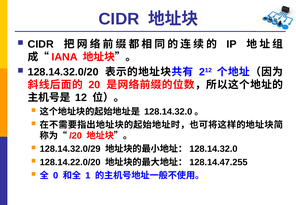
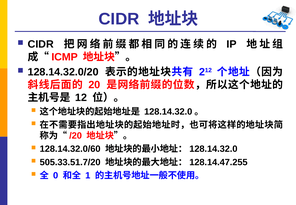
IANA: IANA -> ICMP
128.14.32.0/29: 128.14.32.0/29 -> 128.14.32.0/60
128.14.22.0/20: 128.14.22.0/20 -> 505.33.51.7/20
